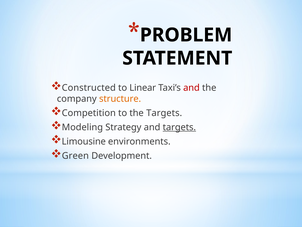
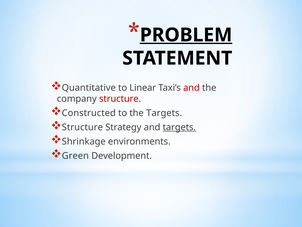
PROBLEM underline: none -> present
Constructed: Constructed -> Quantitative
structure at (120, 99) colour: orange -> red
Competition: Competition -> Constructed
Modeling at (82, 127): Modeling -> Structure
Limousine: Limousine -> Shrinkage
